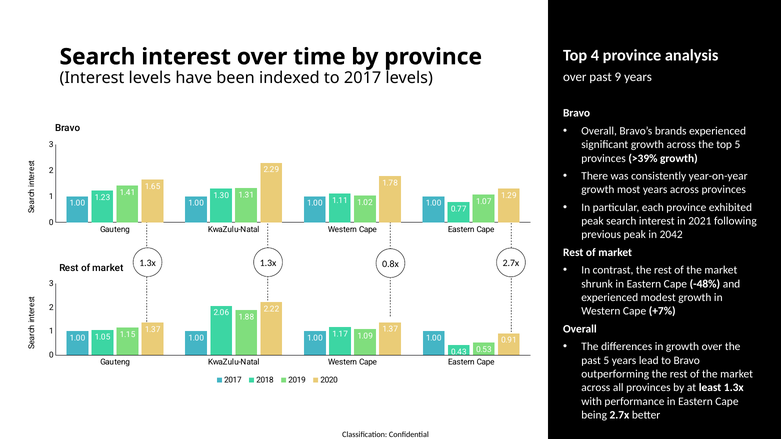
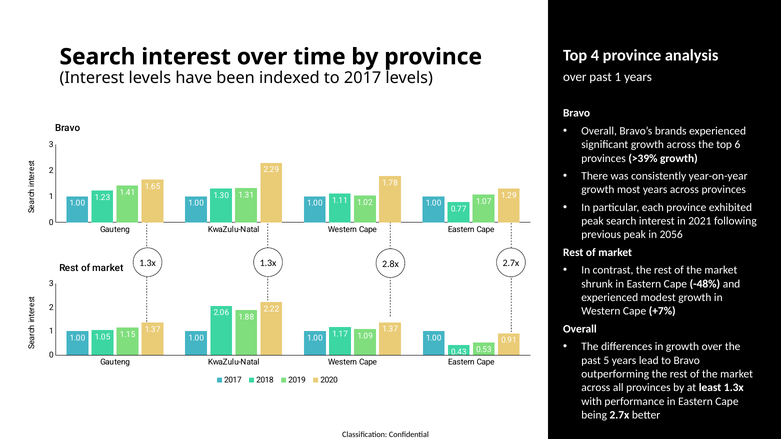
past 9: 9 -> 1
top 5: 5 -> 6
2042: 2042 -> 2056
0.8x: 0.8x -> 2.8x
